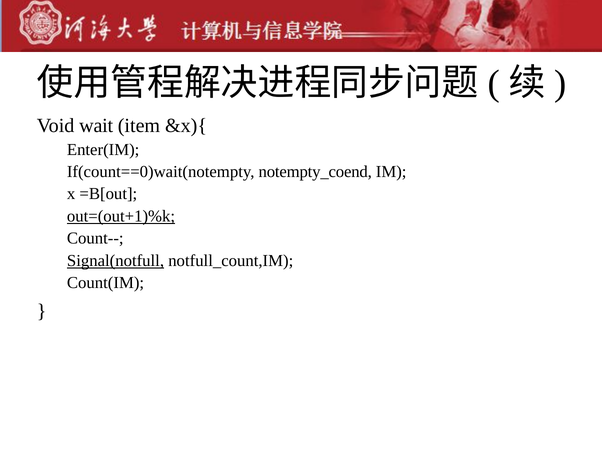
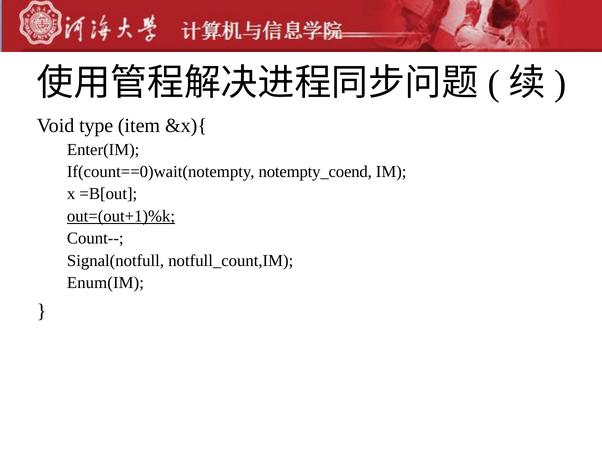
wait: wait -> type
Signal(notfull underline: present -> none
Count(IM: Count(IM -> Enum(IM
